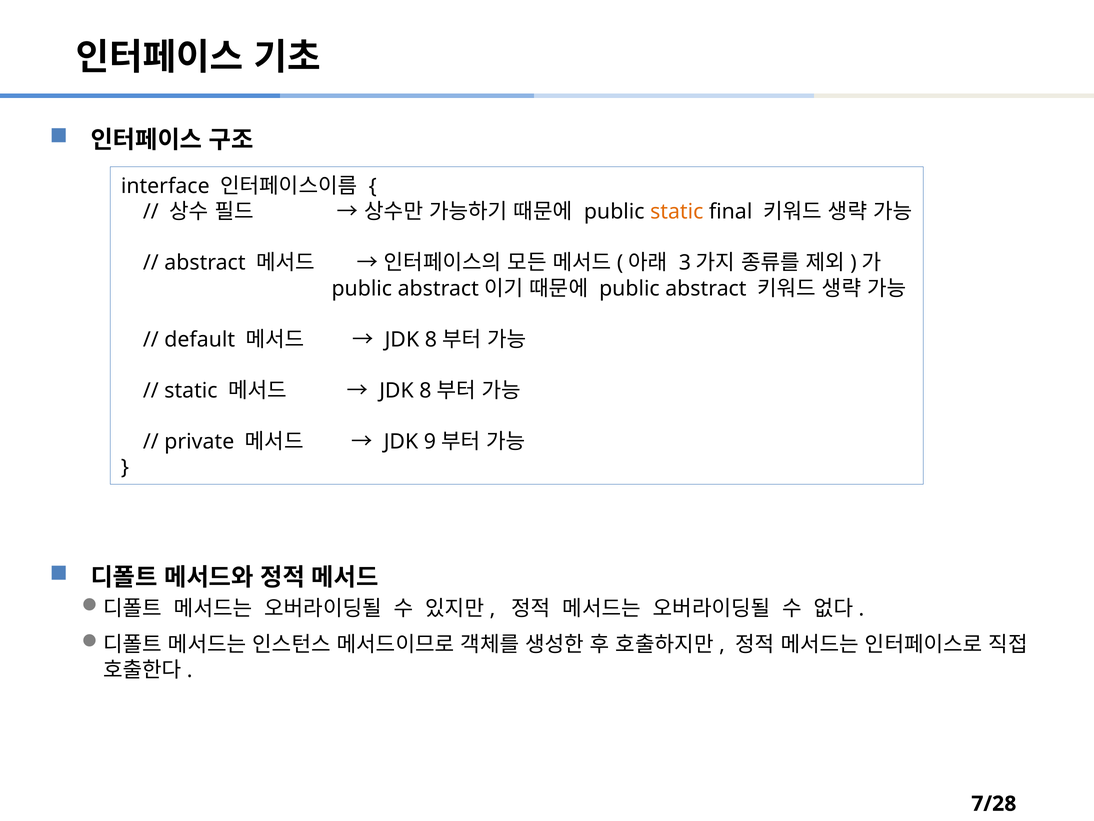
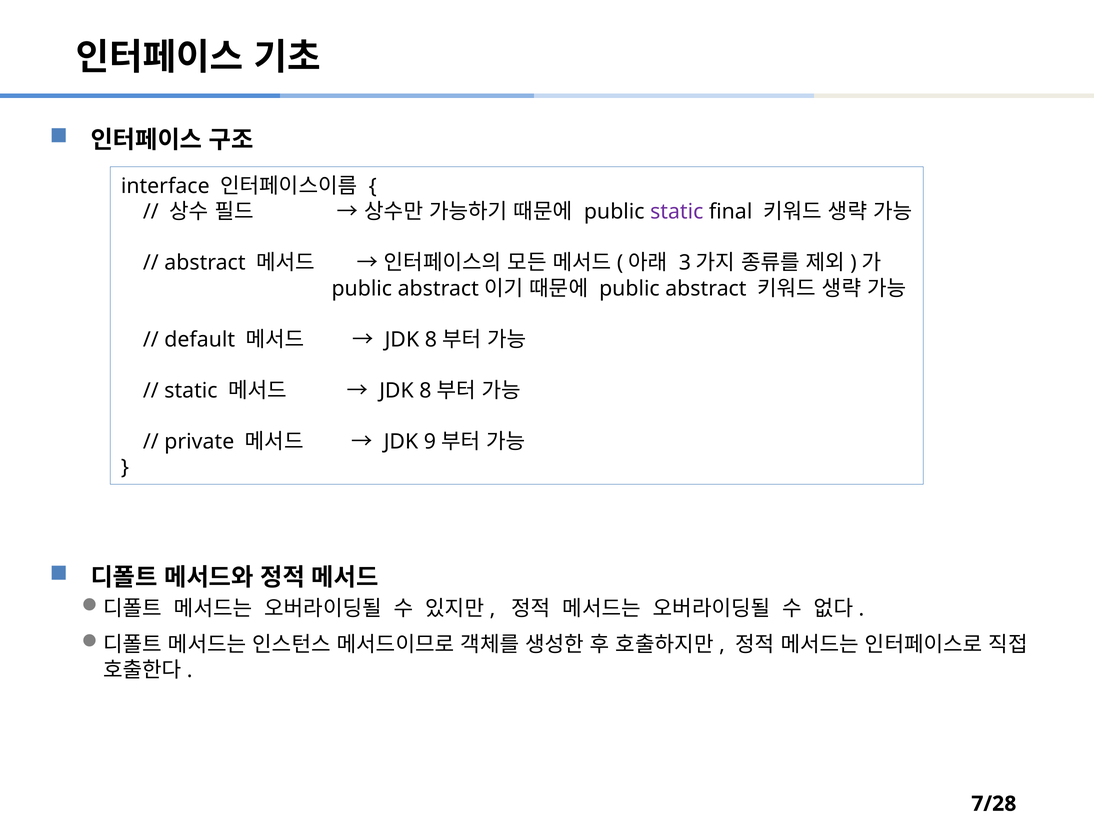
static at (677, 212) colour: orange -> purple
